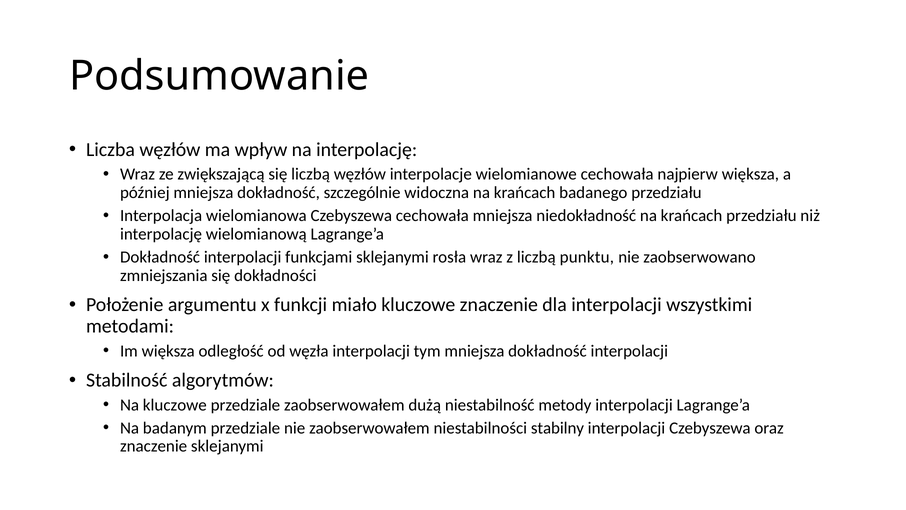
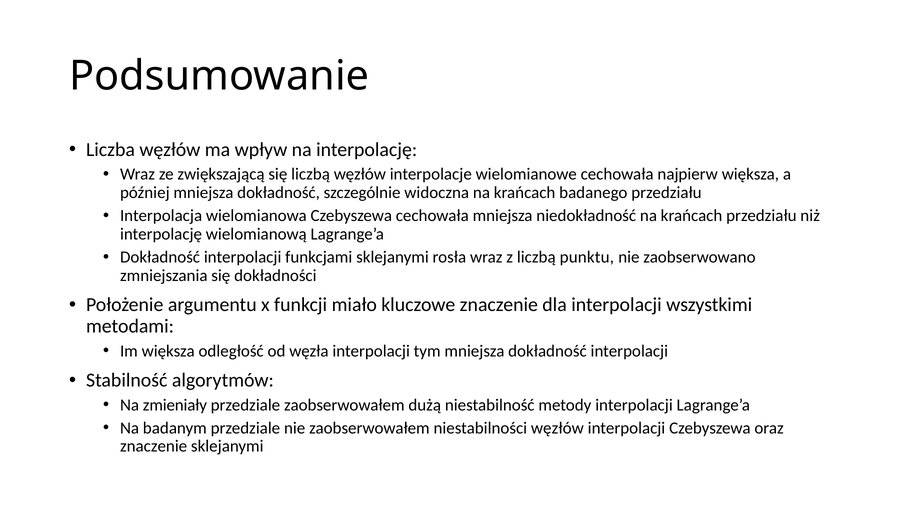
Na kluczowe: kluczowe -> zmieniały
niestabilności stabilny: stabilny -> węzłów
